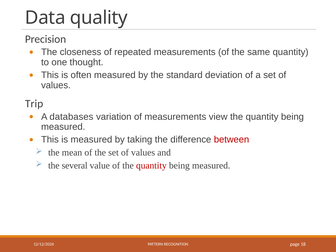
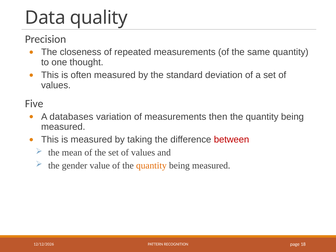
Trip: Trip -> Five
view: view -> then
several: several -> gender
quantity at (151, 165) colour: red -> orange
